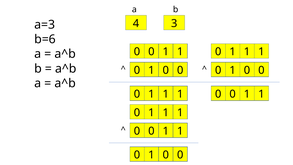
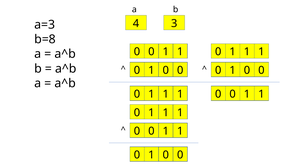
b=6: b=6 -> b=8
